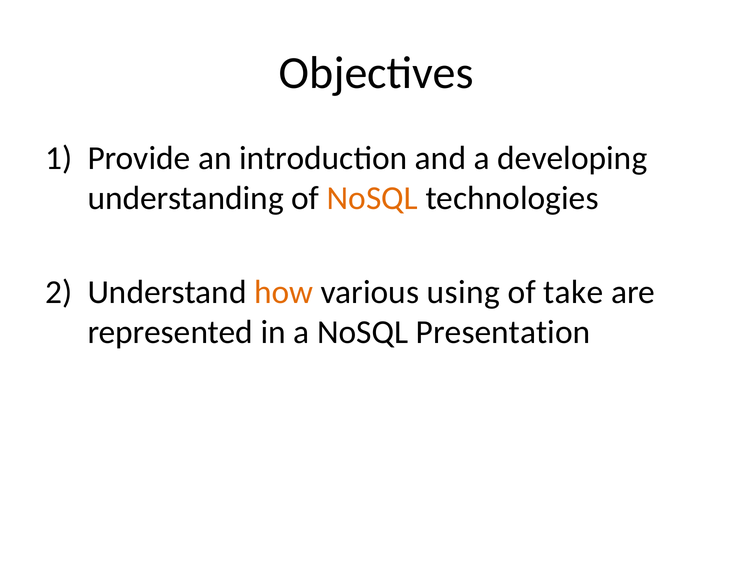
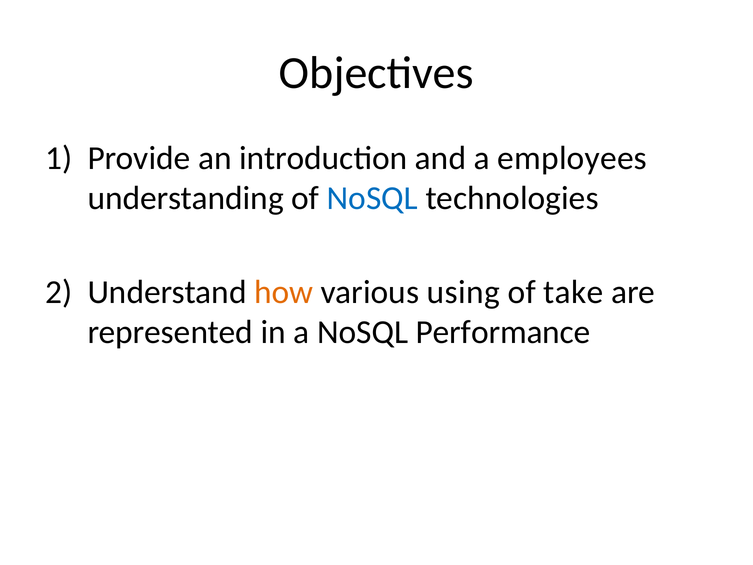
developing: developing -> employees
NoSQL at (372, 198) colour: orange -> blue
Presentation: Presentation -> Performance
